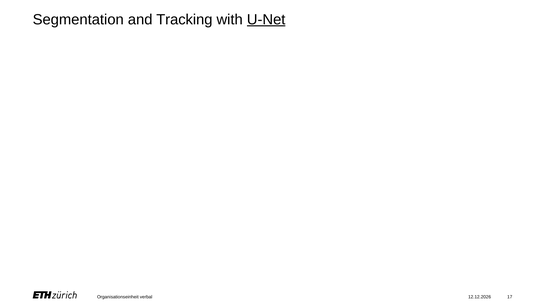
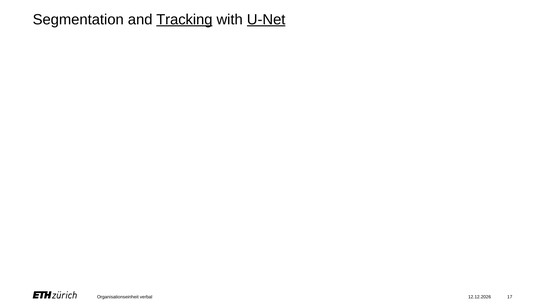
Tracking underline: none -> present
